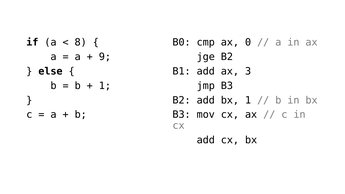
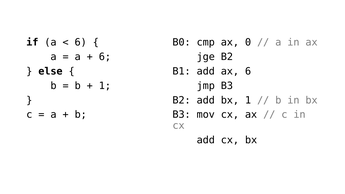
8 at (81, 42): 8 -> 6
9 at (105, 57): 9 -> 6
ax 3: 3 -> 6
